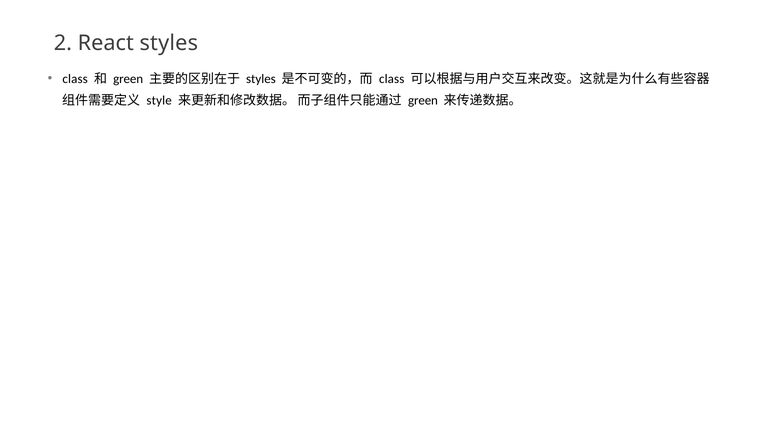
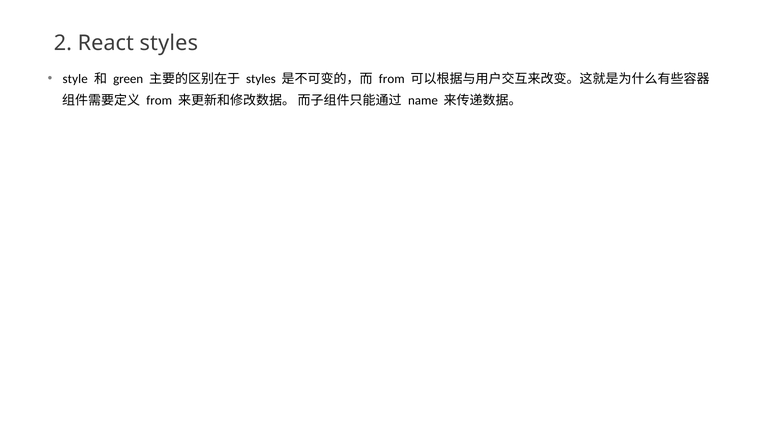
class at (75, 79): class -> style
class at (392, 79): class -> from
style at (159, 101): style -> from
green at (423, 101): green -> name
